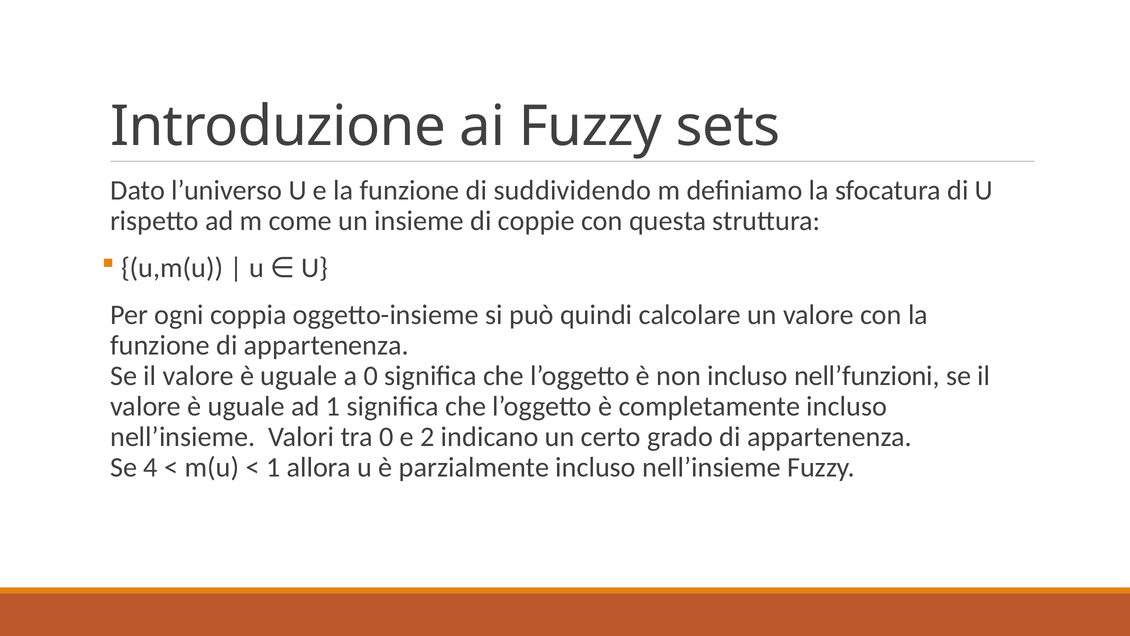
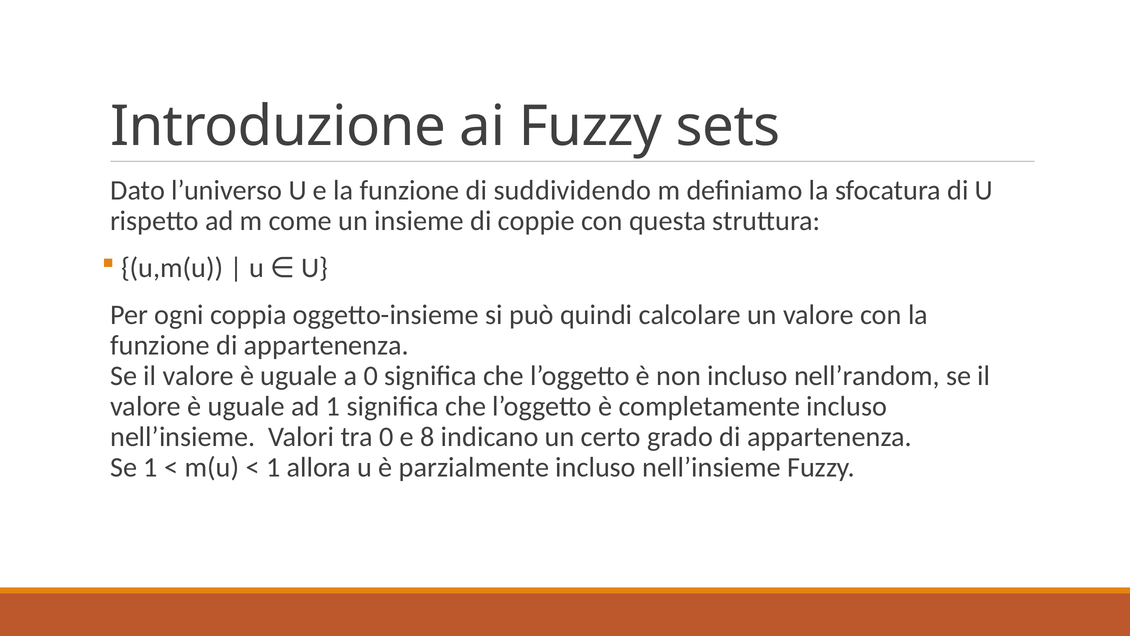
nell’funzioni: nell’funzioni -> nell’random
2: 2 -> 8
Se 4: 4 -> 1
